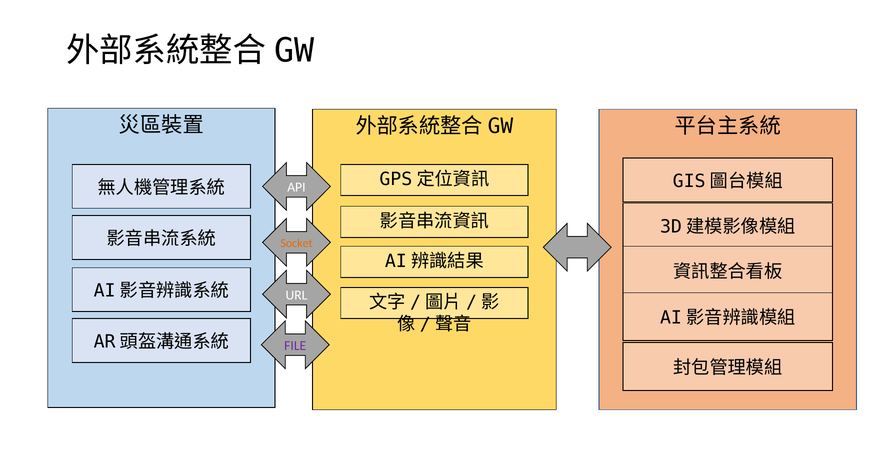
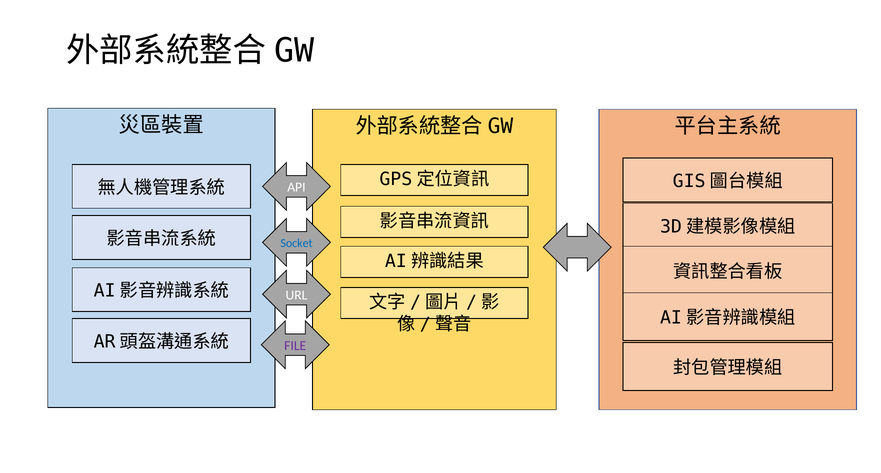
Socket colour: orange -> blue
